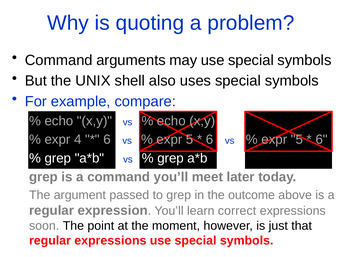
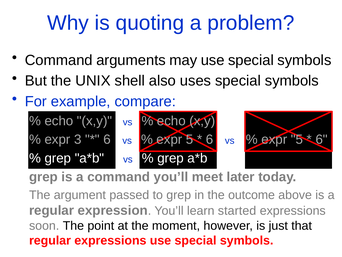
4: 4 -> 3
correct: correct -> started
